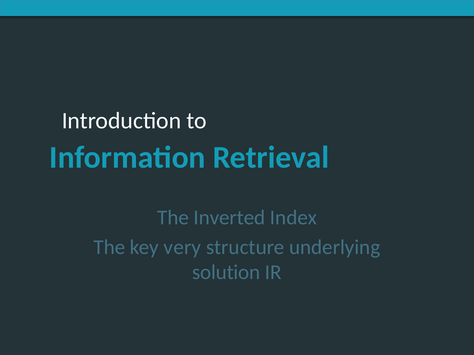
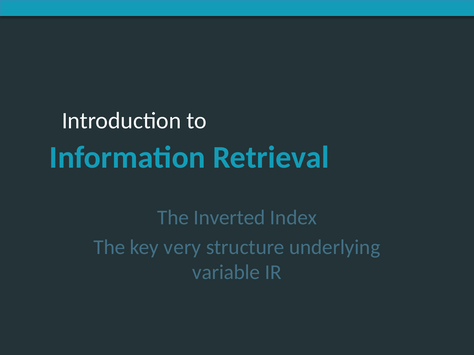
solution: solution -> variable
